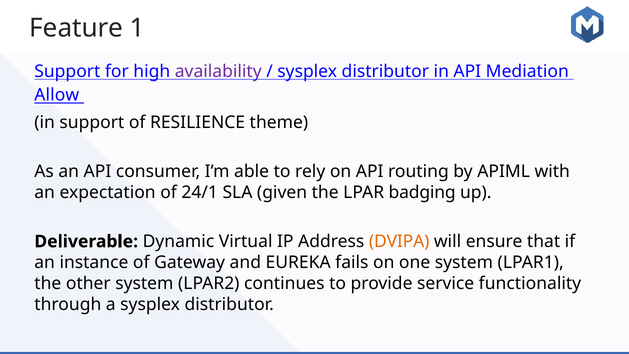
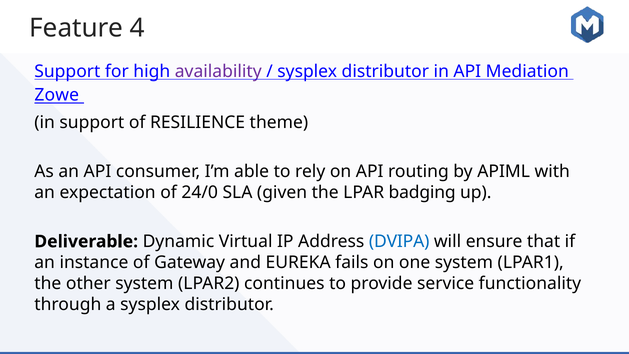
1: 1 -> 4
Allow: Allow -> Zowe
24/1: 24/1 -> 24/0
DVIPA colour: orange -> blue
